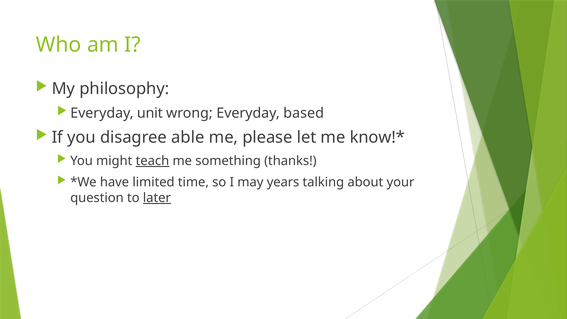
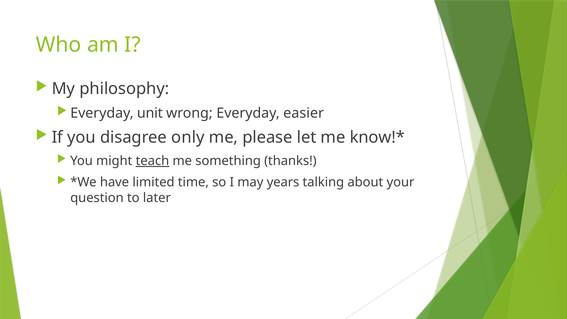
based: based -> easier
able: able -> only
later underline: present -> none
